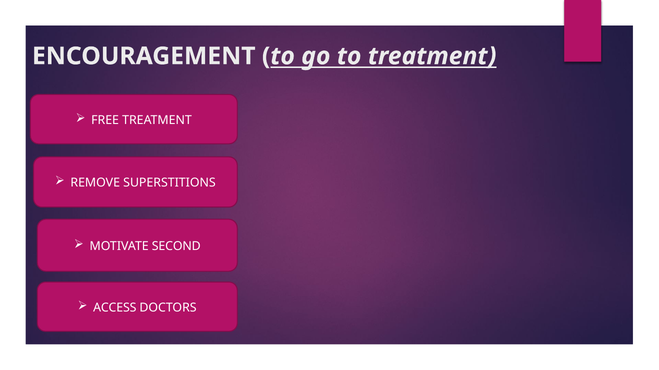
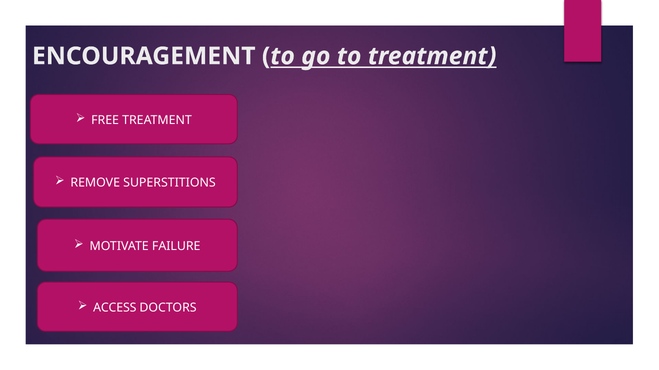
SECOND: SECOND -> FAILURE
